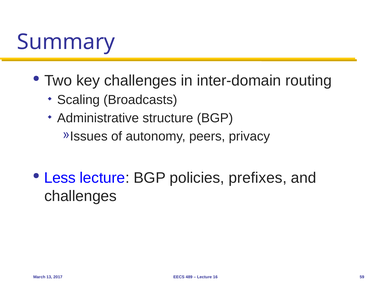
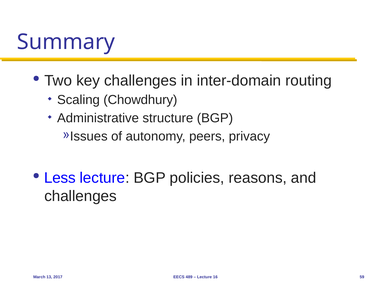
Broadcasts: Broadcasts -> Chowdhury
prefixes: prefixes -> reasons
